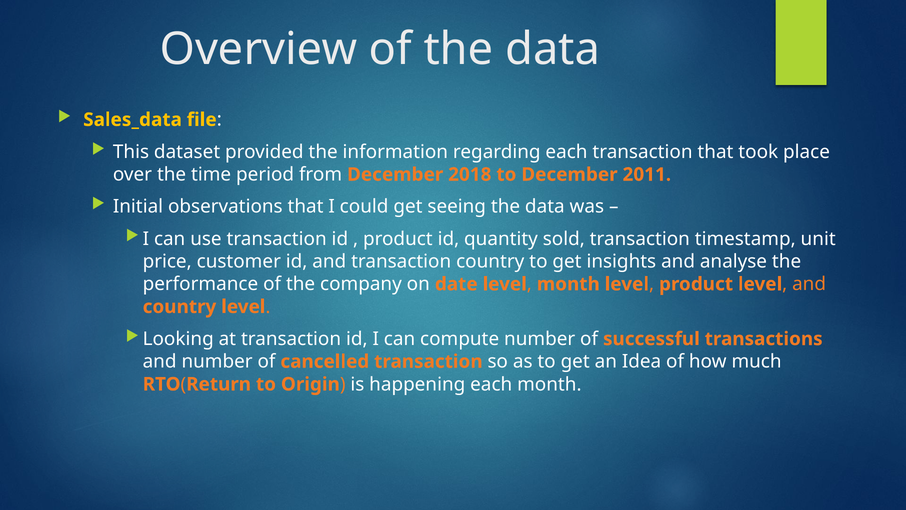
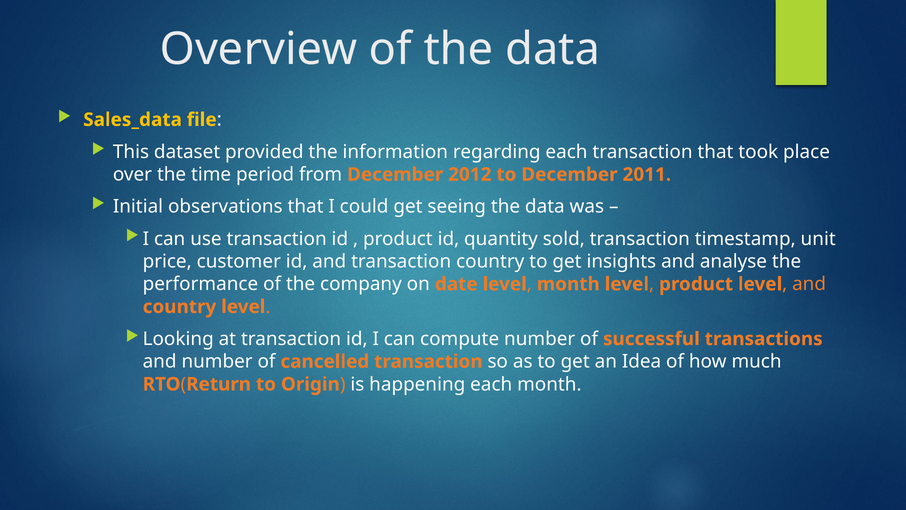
2018: 2018 -> 2012
